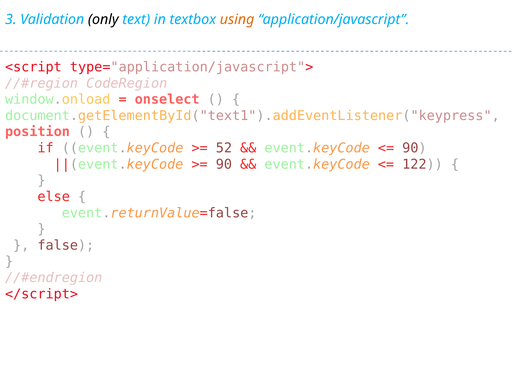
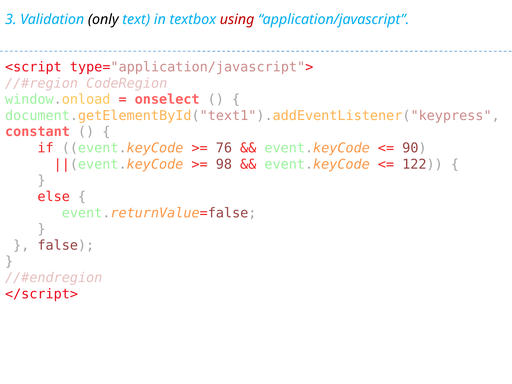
using colour: orange -> red
position: position -> constant
52: 52 -> 76
90 at (224, 164): 90 -> 98
